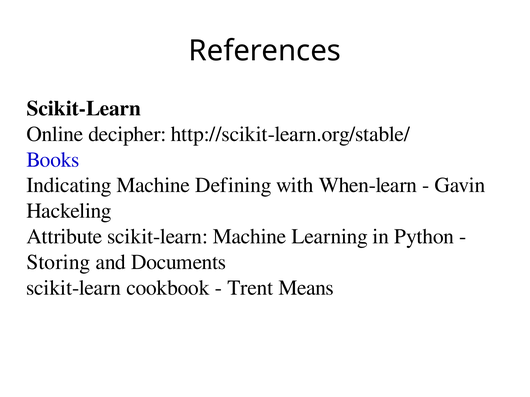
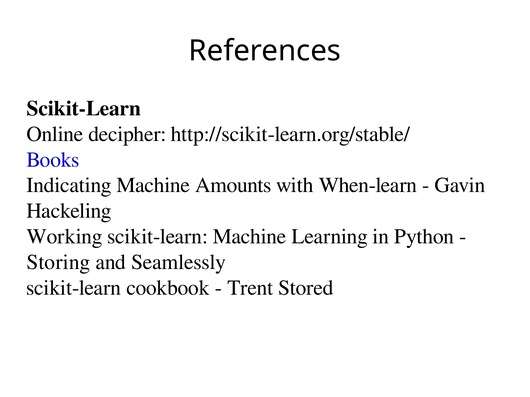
Defining: Defining -> Amounts
Attribute: Attribute -> Working
Documents: Documents -> Seamlessly
Means: Means -> Stored
